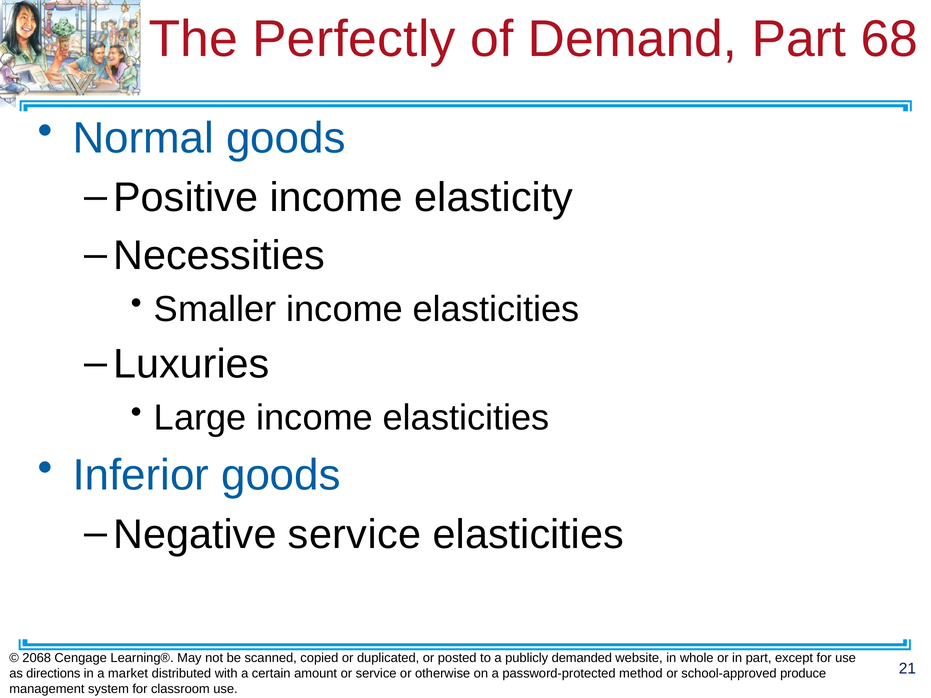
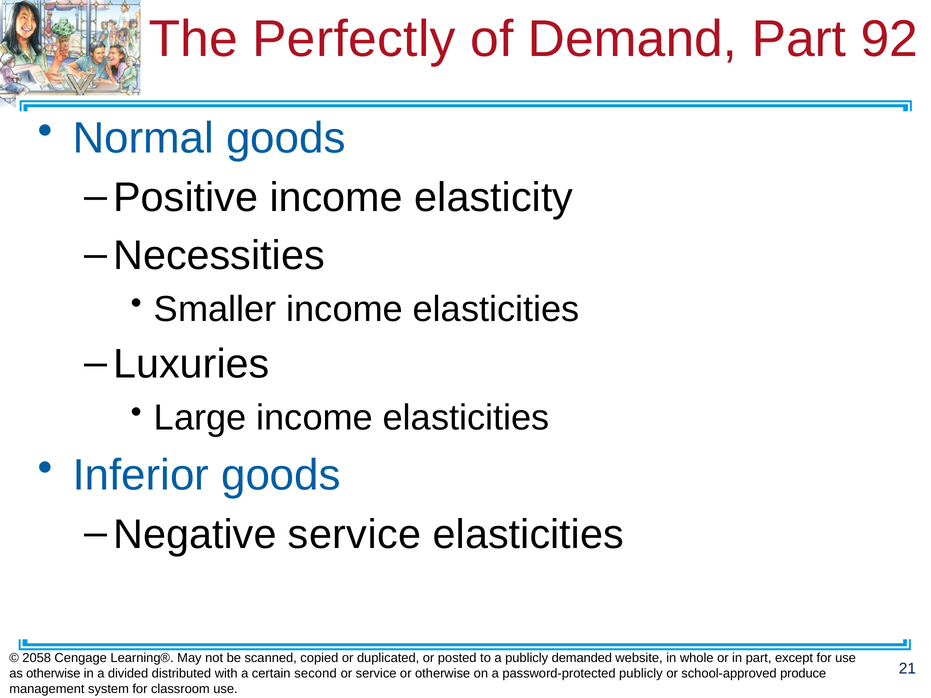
68: 68 -> 92
2068: 2068 -> 2058
as directions: directions -> otherwise
market: market -> divided
amount: amount -> second
password-protected method: method -> publicly
